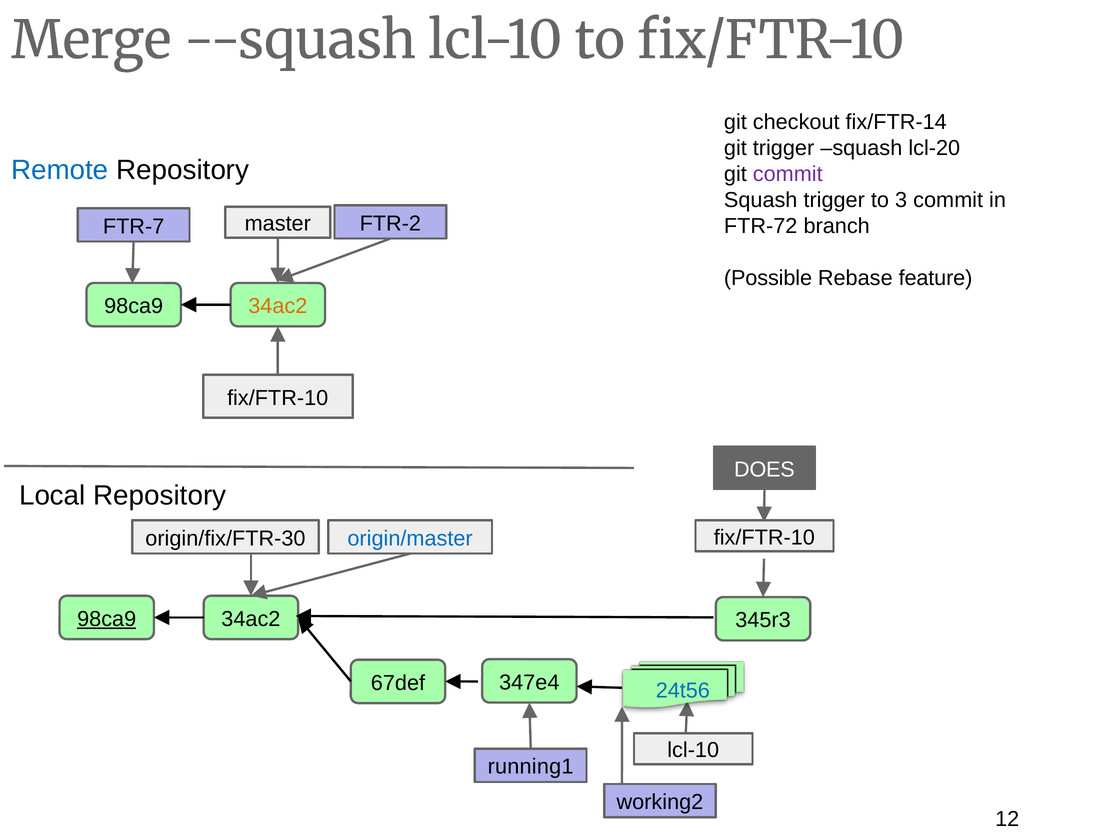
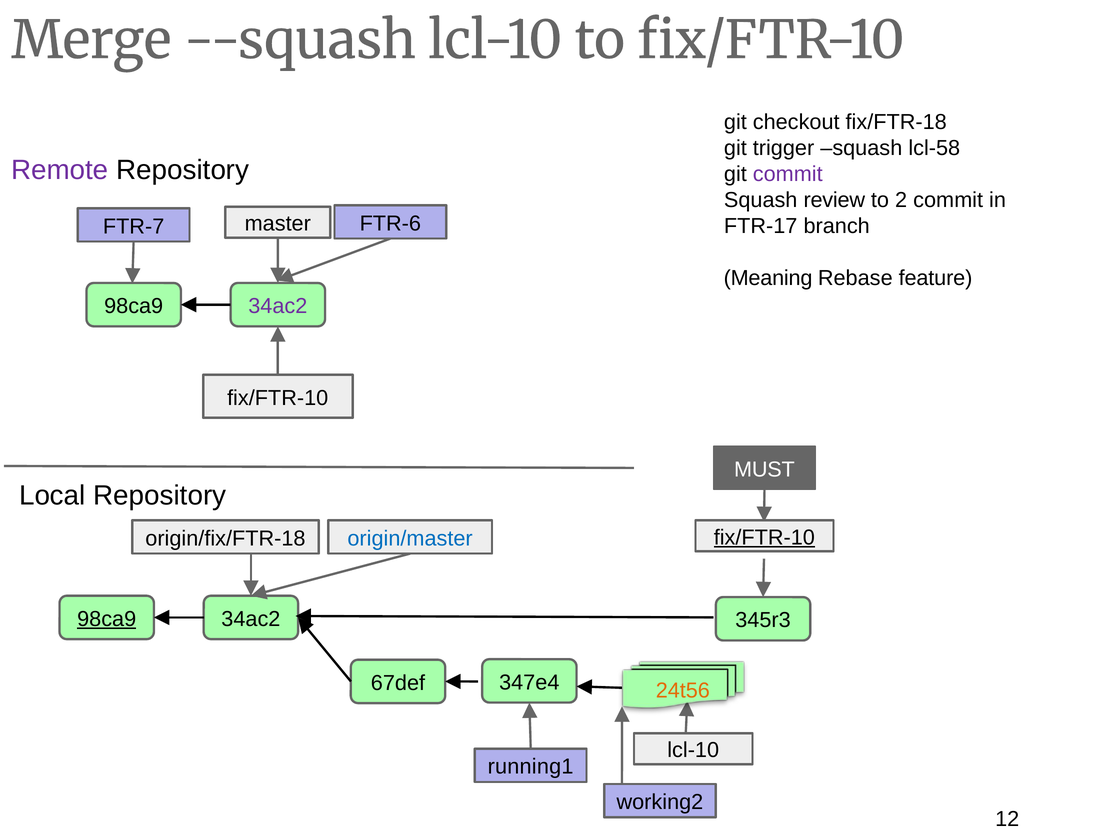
fix/FTR-14: fix/FTR-14 -> fix/FTR-18
lcl-20: lcl-20 -> lcl-58
Remote colour: blue -> purple
Squash trigger: trigger -> review
3: 3 -> 2
FTR-2: FTR-2 -> FTR-6
FTR-72: FTR-72 -> FTR-17
Possible: Possible -> Meaning
34ac2 at (278, 306) colour: orange -> purple
DOES: DOES -> MUST
fix/FTR-10 at (764, 537) underline: none -> present
origin/fix/FTR-30: origin/fix/FTR-30 -> origin/fix/FTR-18
24t56 colour: blue -> orange
